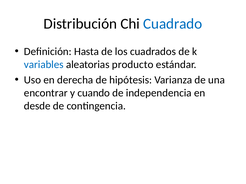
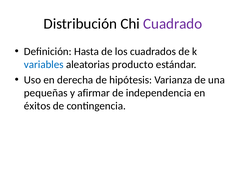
Cuadrado colour: blue -> purple
encontrar: encontrar -> pequeñas
cuando: cuando -> afirmar
desde: desde -> éxitos
